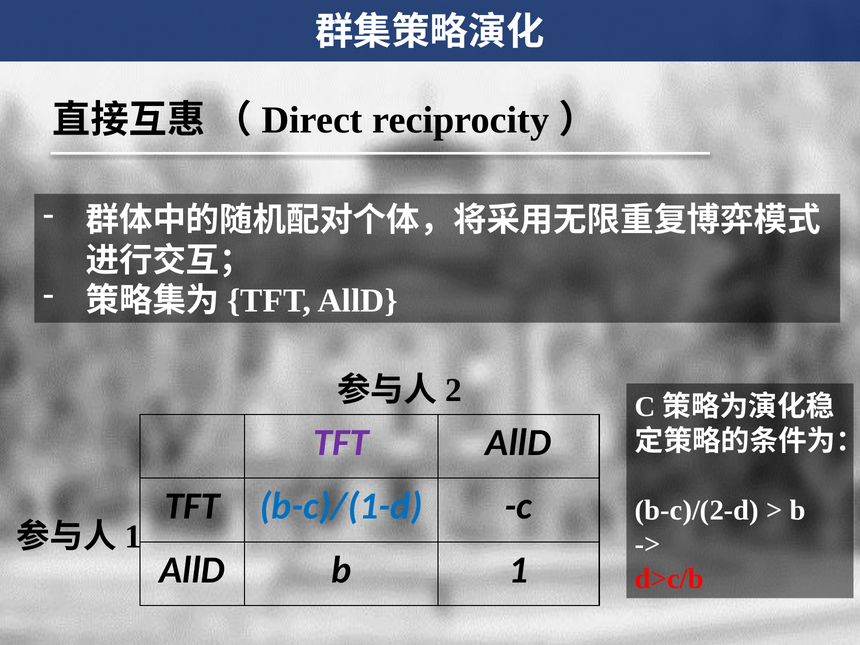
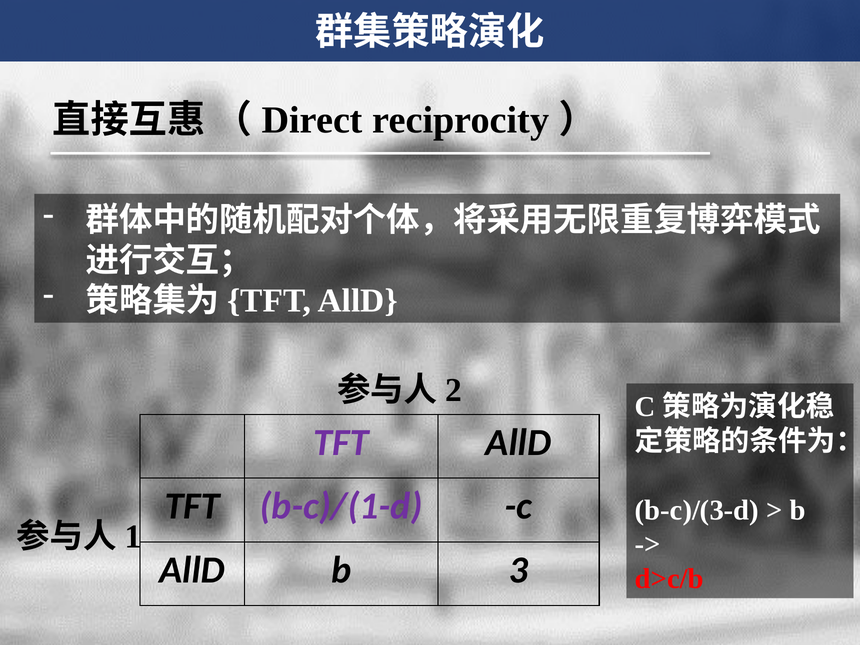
b-c)/(1-d colour: blue -> purple
b-c)/(2-d: b-c)/(2-d -> b-c)/(3-d
b 1: 1 -> 3
